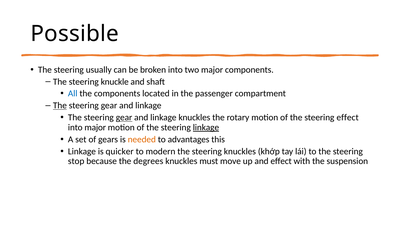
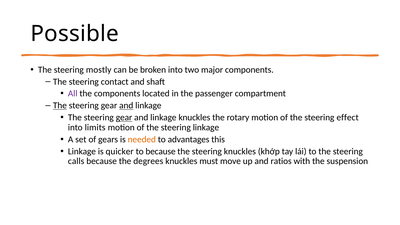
usually: usually -> mostly
knuckle: knuckle -> contact
All colour: blue -> purple
and at (126, 106) underline: none -> present
into major: major -> limits
linkage at (206, 127) underline: present -> none
to modern: modern -> because
stop: stop -> calls
and effect: effect -> ratios
